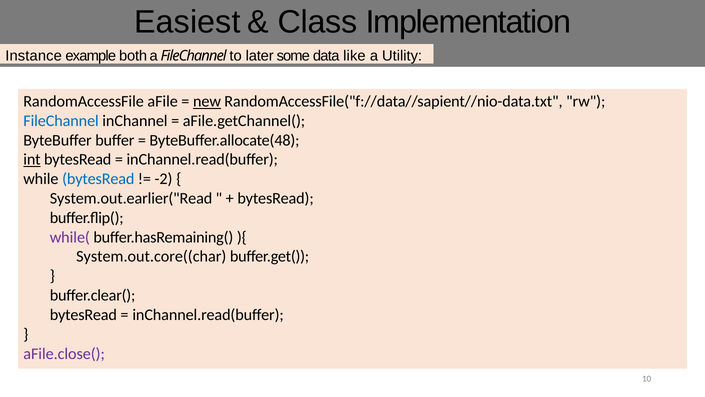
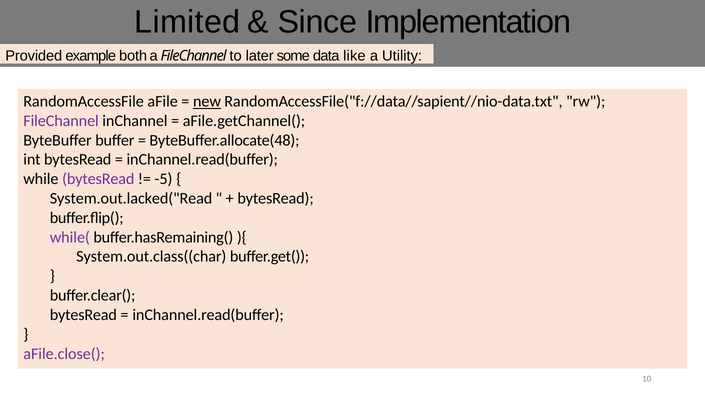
Easiest: Easiest -> Limited
Class: Class -> Since
Instance: Instance -> Provided
FileChannel at (61, 121) colour: blue -> purple
int underline: present -> none
bytesRead at (98, 179) colour: blue -> purple
-2: -2 -> -5
System.out.earlier("Read: System.out.earlier("Read -> System.out.lacked("Read
System.out.core((char: System.out.core((char -> System.out.class((char
